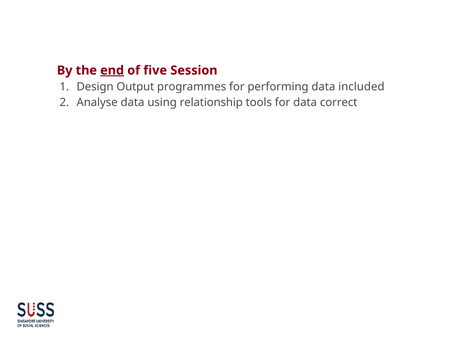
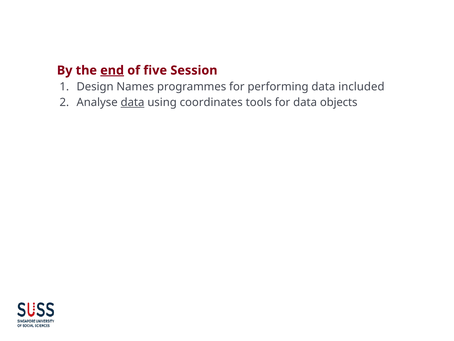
Output: Output -> Names
data at (133, 102) underline: none -> present
relationship: relationship -> coordinates
correct: correct -> objects
